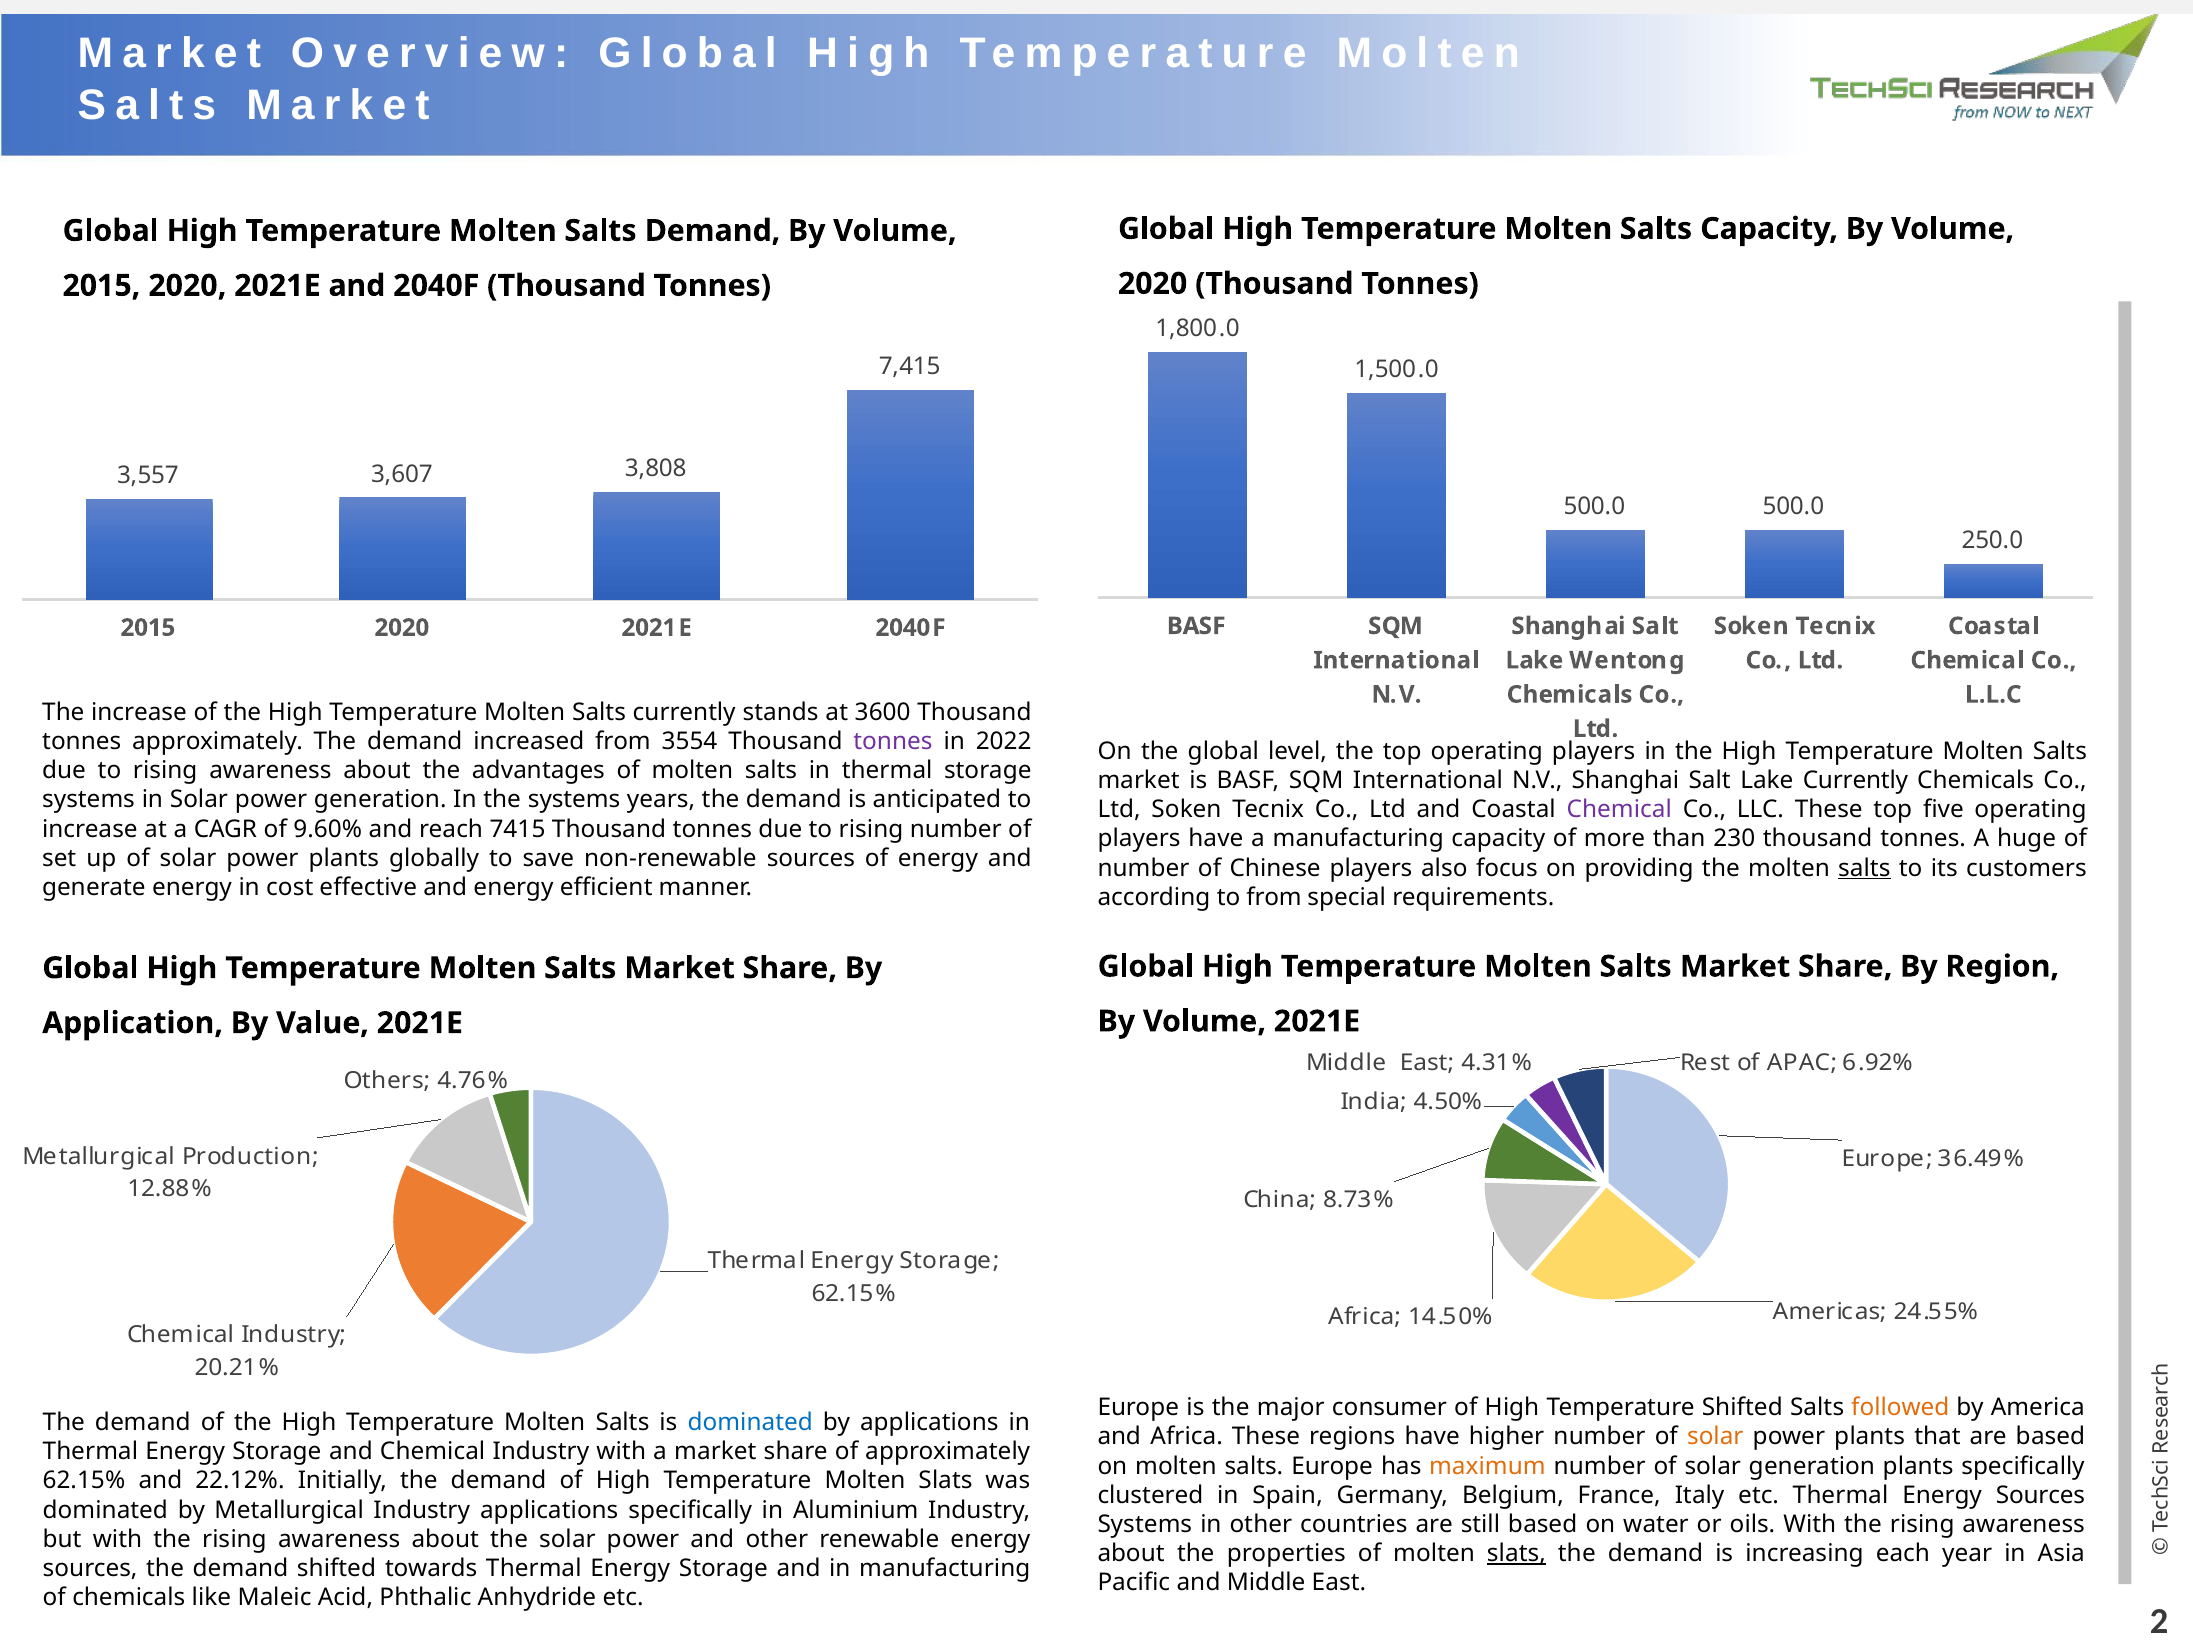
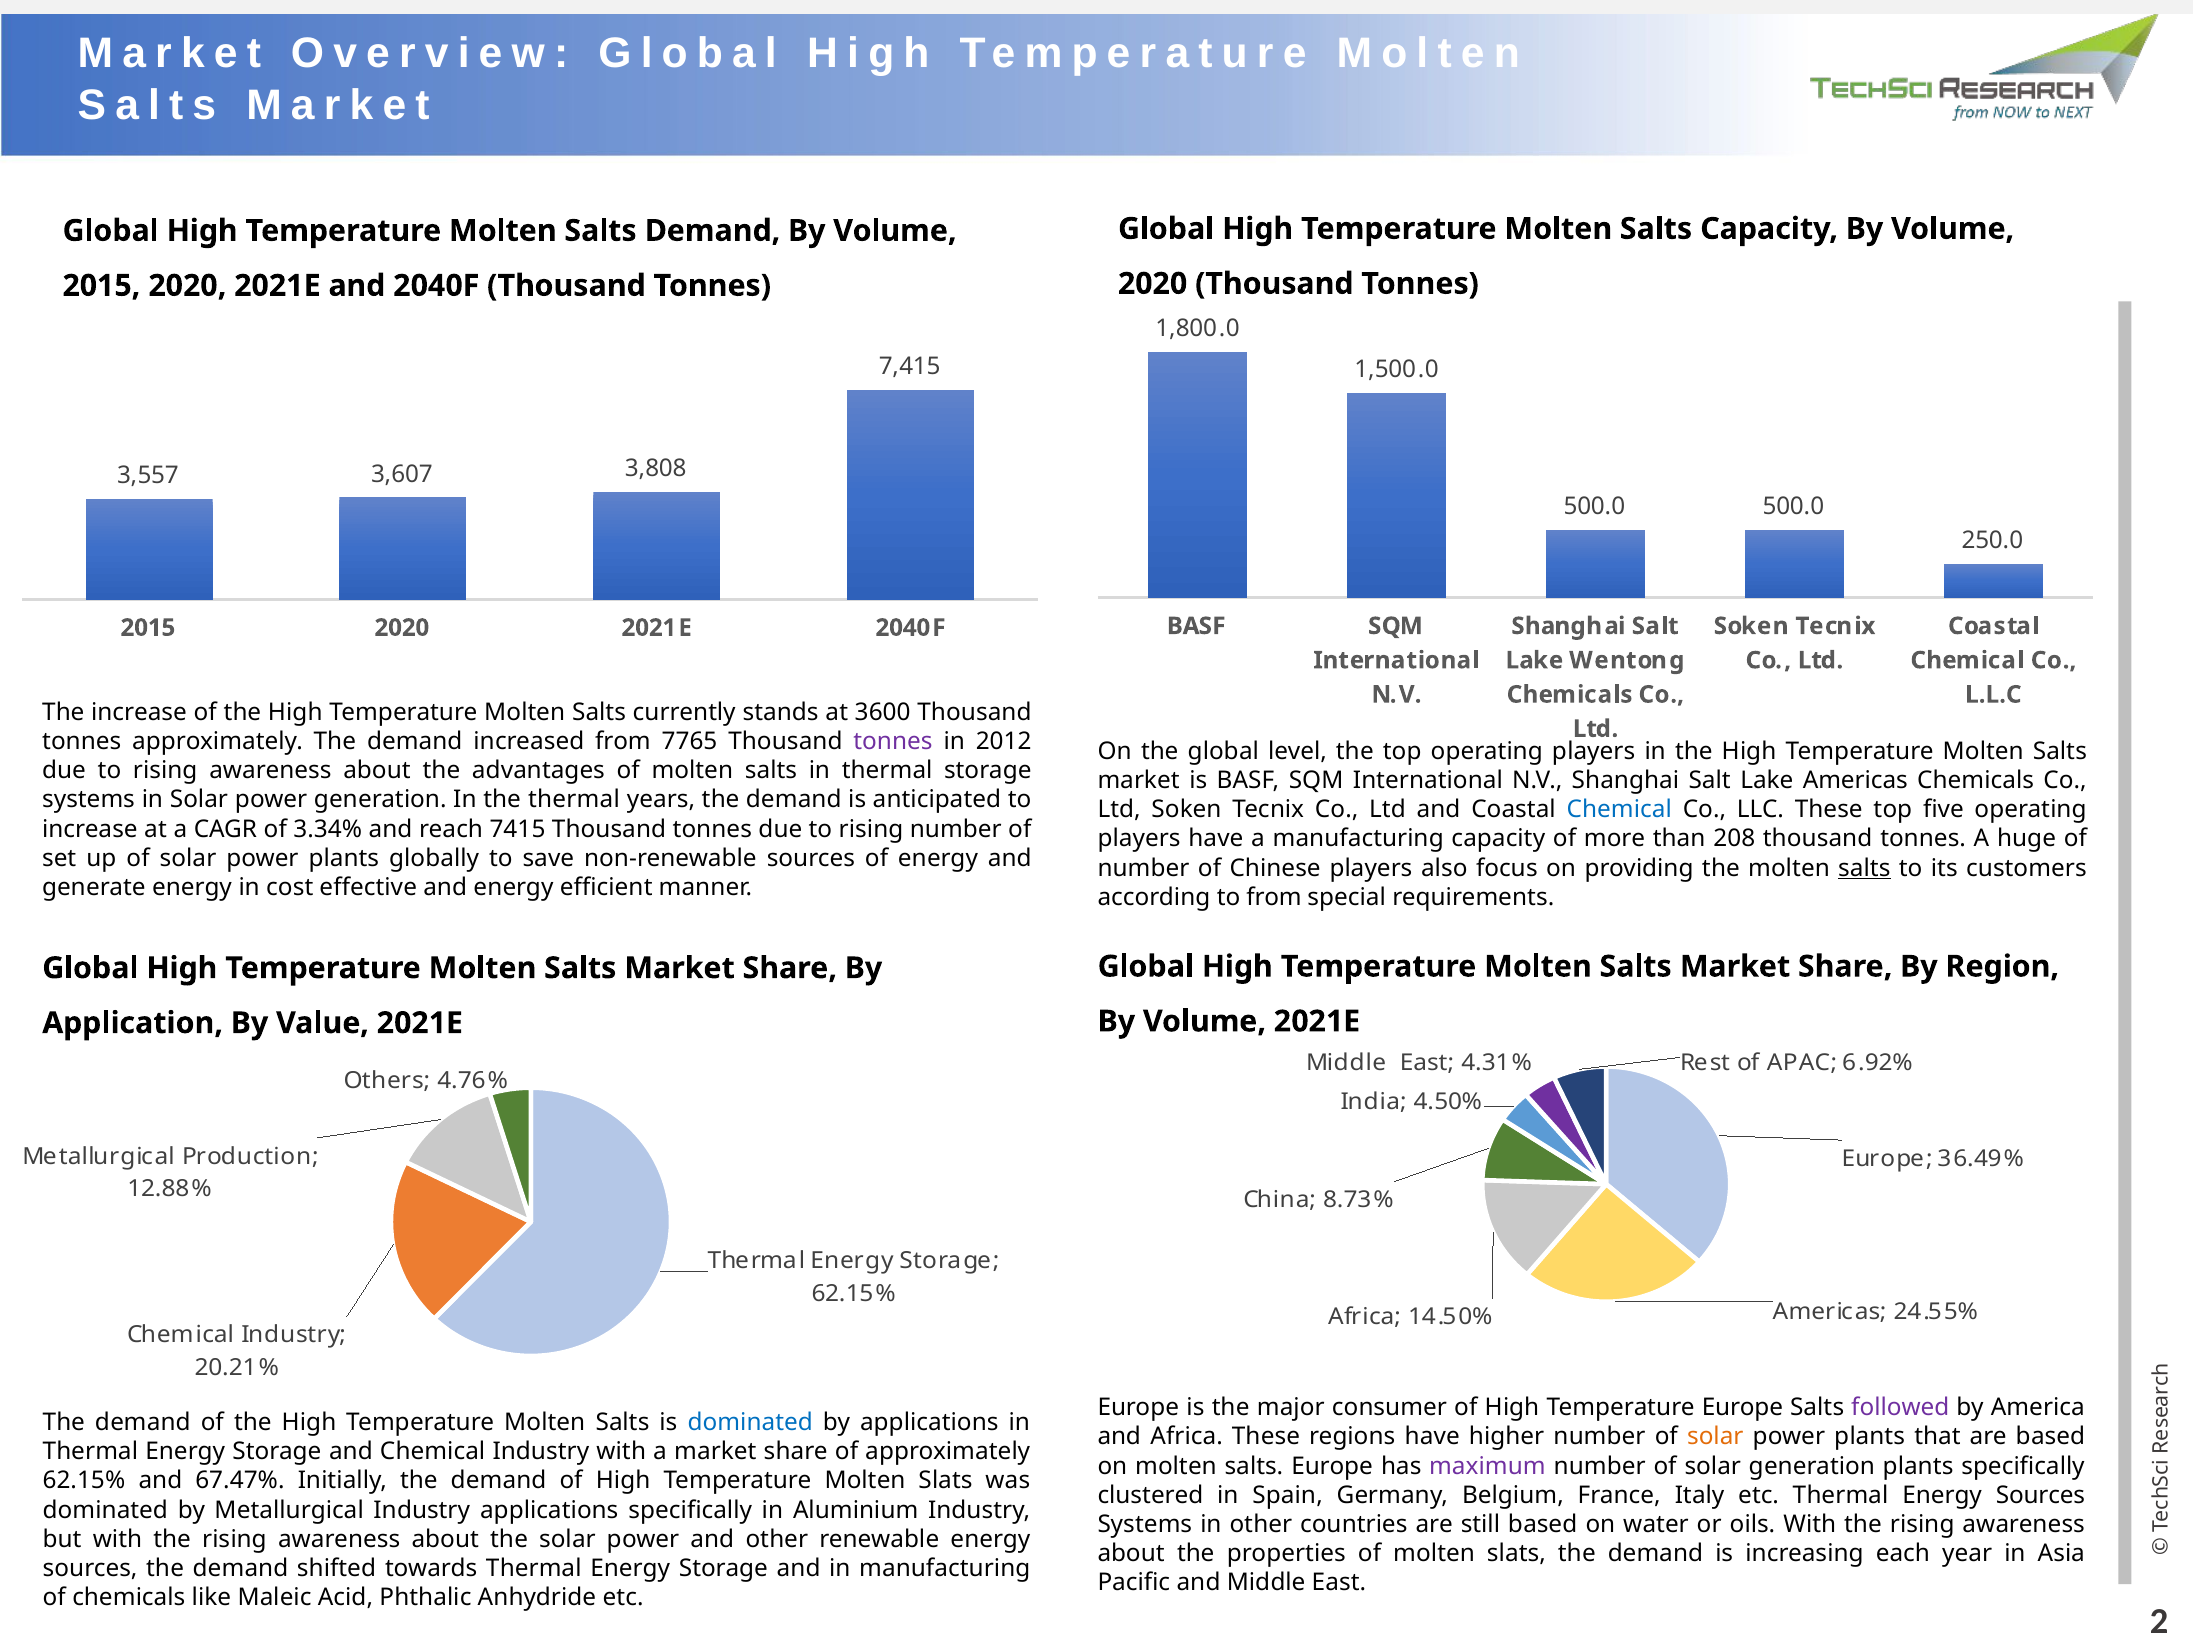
3554: 3554 -> 7765
2022: 2022 -> 2012
Lake Currently: Currently -> Americas
the systems: systems -> thermal
Chemical at (1619, 810) colour: purple -> blue
9.60%: 9.60% -> 3.34%
230: 230 -> 208
Temperature Shifted: Shifted -> Europe
followed colour: orange -> purple
maximum colour: orange -> purple
22.12%: 22.12% -> 67.47%
slats at (1516, 1553) underline: present -> none
